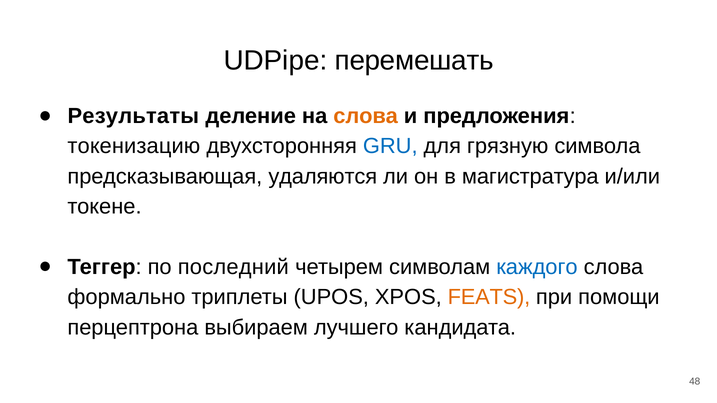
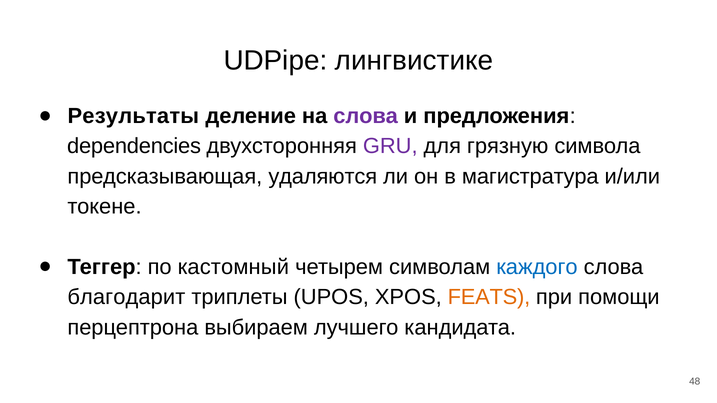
перемешать: перемешать -> лингвистике
слова at (366, 116) colour: orange -> purple
токенизацию: токенизацию -> dependencies
GRU colour: blue -> purple
последний: последний -> кастомный
формально: формально -> благодарит
